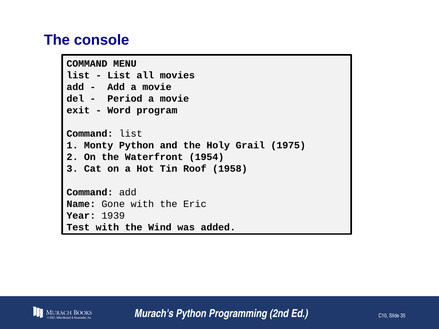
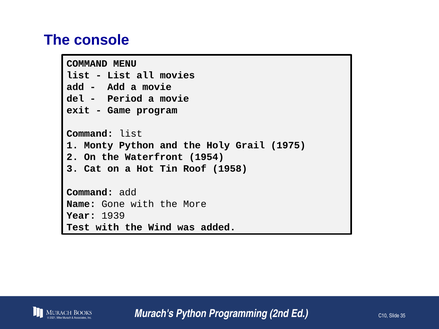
Word: Word -> Game
Eric: Eric -> More
